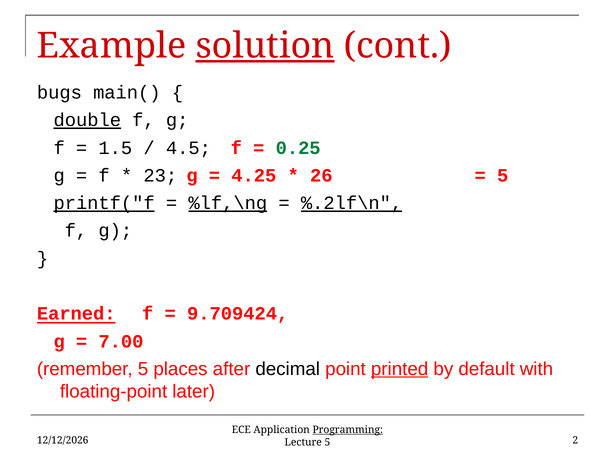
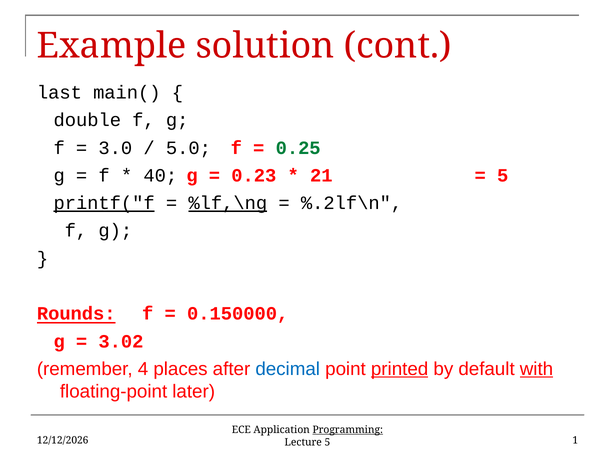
solution underline: present -> none
bugs: bugs -> last
double underline: present -> none
1.5: 1.5 -> 3.0
4.5: 4.5 -> 5.0
23: 23 -> 40
4.25: 4.25 -> 0.23
26: 26 -> 21
%.2lf\n underline: present -> none
Earned: Earned -> Rounds
9.709424: 9.709424 -> 0.150000
7.00: 7.00 -> 3.02
remember 5: 5 -> 4
decimal colour: black -> blue
with underline: none -> present
2: 2 -> 1
